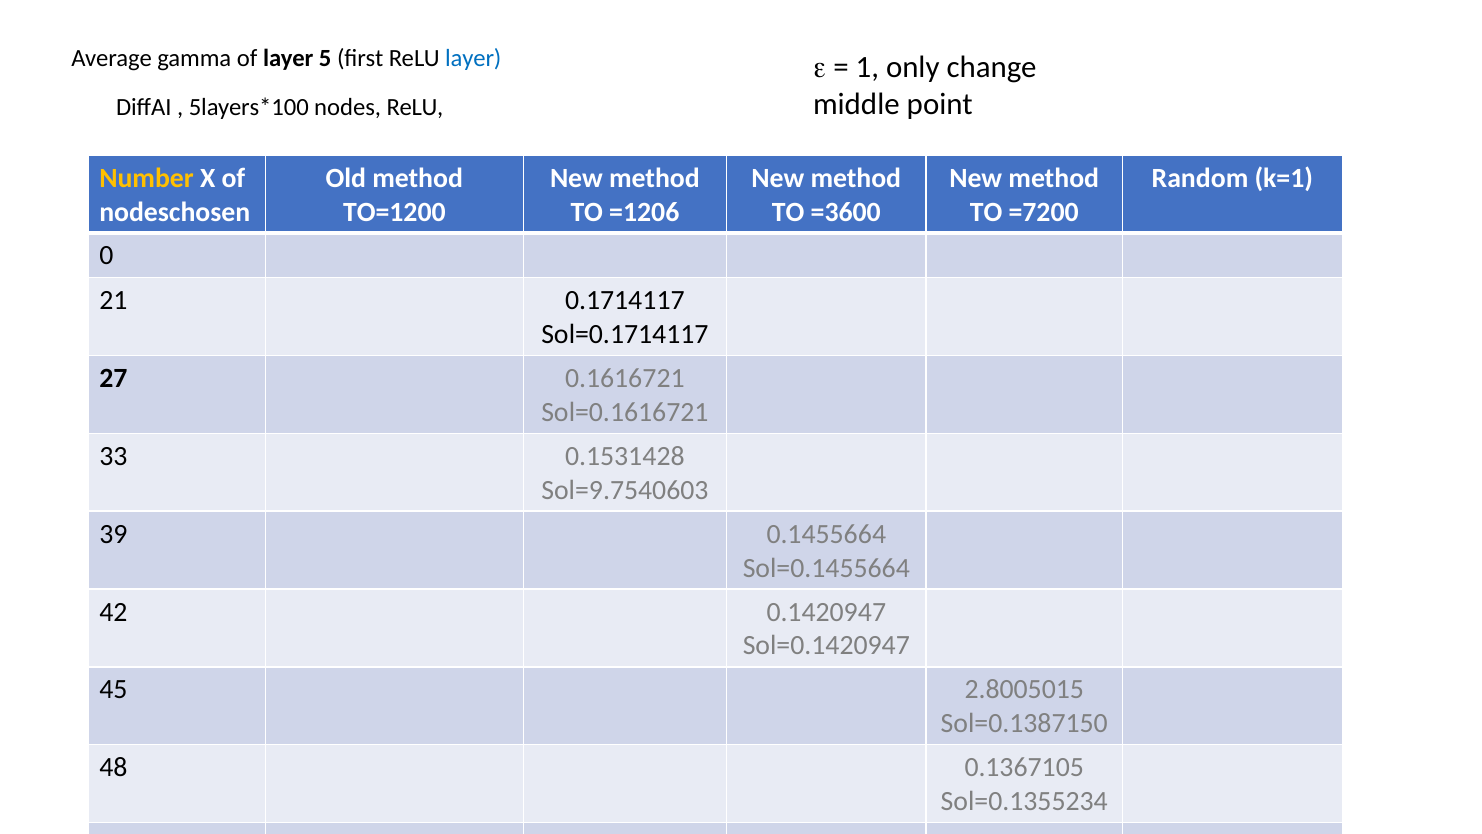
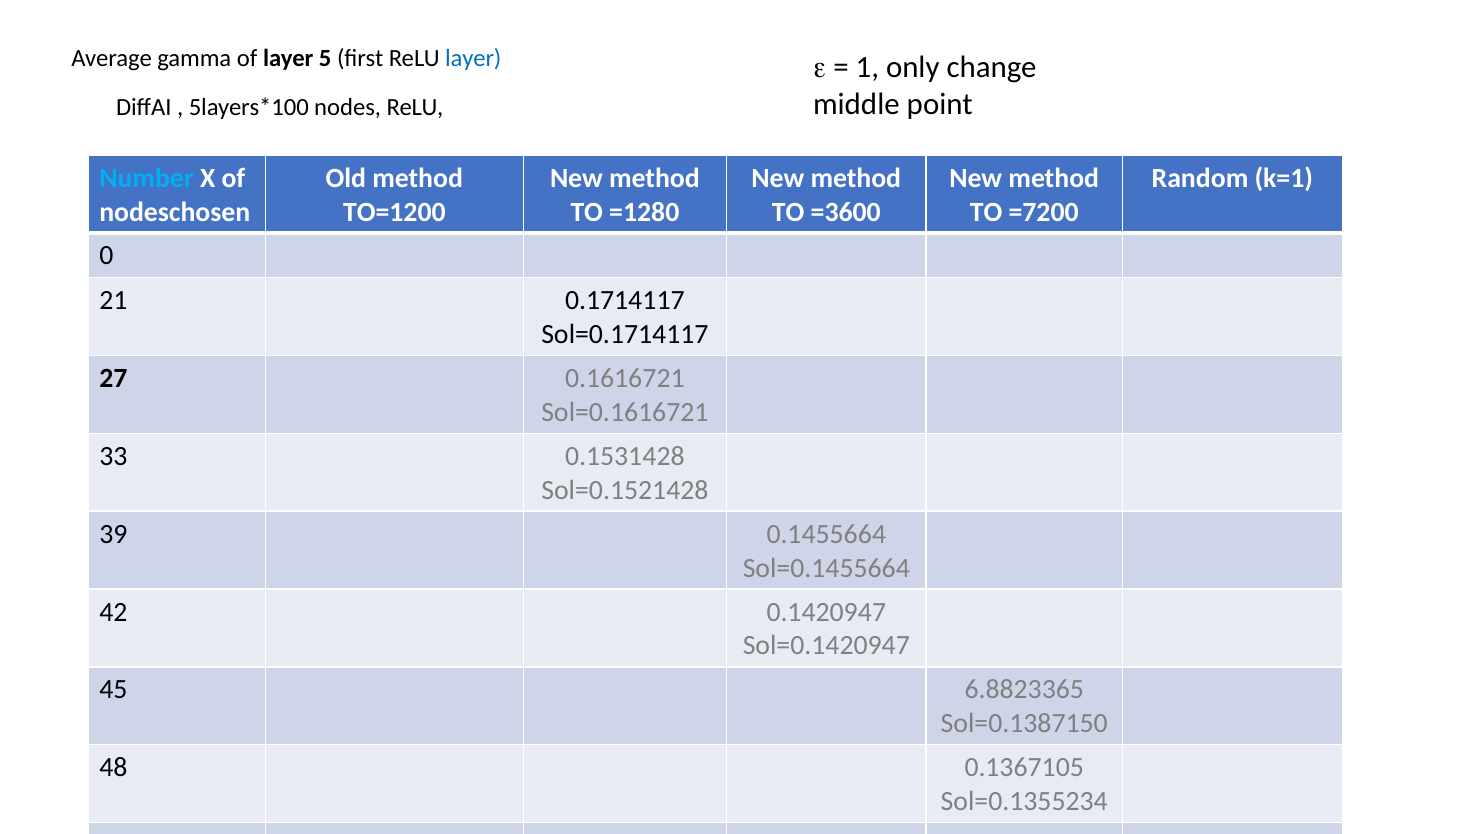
Number colour: yellow -> light blue
=1206: =1206 -> =1280
Sol=9.7540603: Sol=9.7540603 -> Sol=0.1521428
2.8005015: 2.8005015 -> 6.8823365
